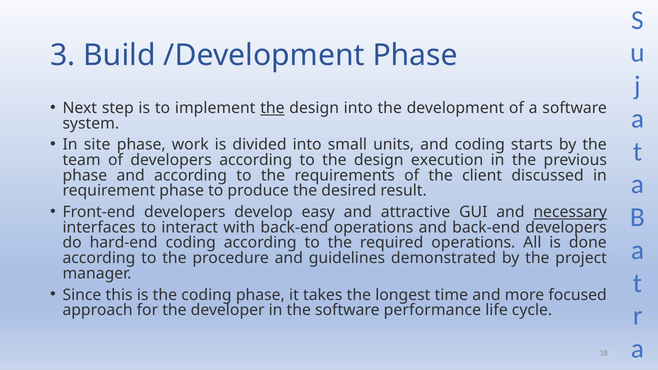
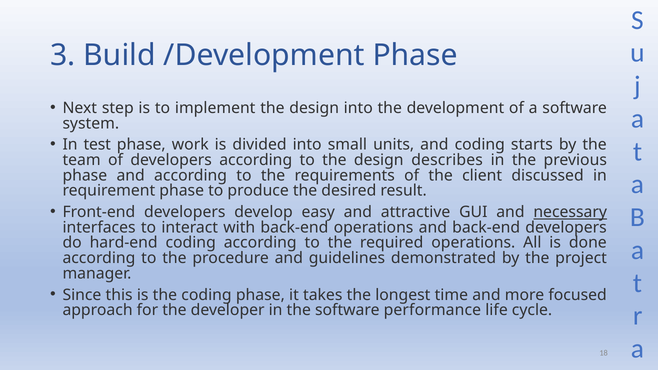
the at (272, 108) underline: present -> none
site: site -> test
execution: execution -> describes
